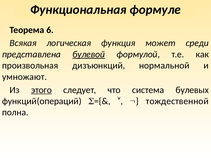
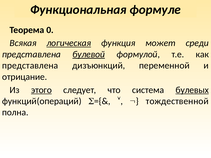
6: 6 -> 0
логическая underline: none -> present
произвольная at (30, 66): произвольная -> представлена
нормальной: нормальной -> переменной
умножают: умножают -> отрицание
булевых underline: none -> present
